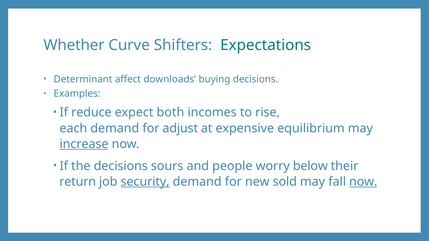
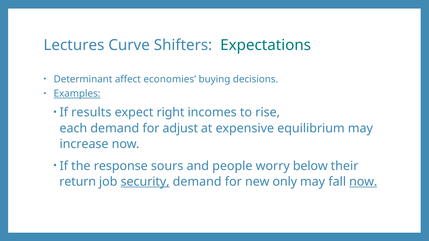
Whether: Whether -> Lectures
downloads: downloads -> economies
Examples underline: none -> present
reduce: reduce -> results
both: both -> right
increase underline: present -> none
the decisions: decisions -> response
sold: sold -> only
